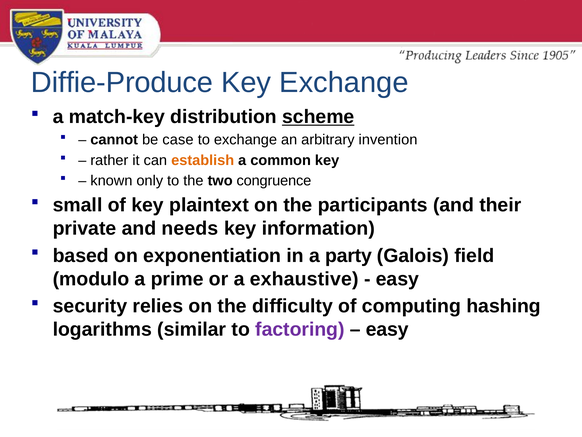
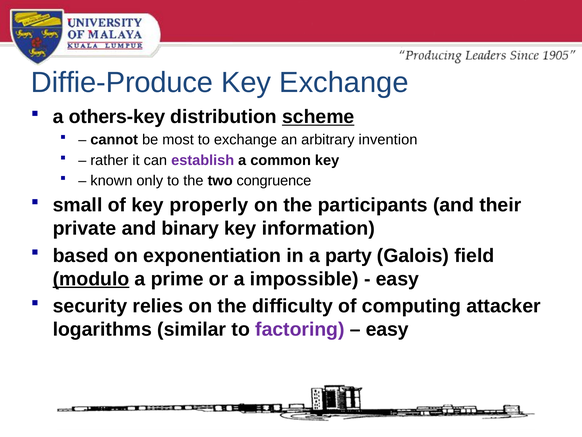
match-key: match-key -> others-key
case: case -> most
establish colour: orange -> purple
plaintext: plaintext -> properly
needs: needs -> binary
modulo underline: none -> present
exhaustive: exhaustive -> impossible
hashing: hashing -> attacker
